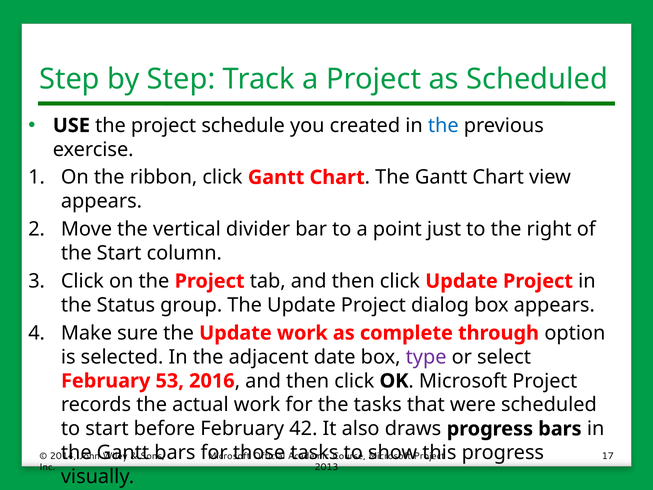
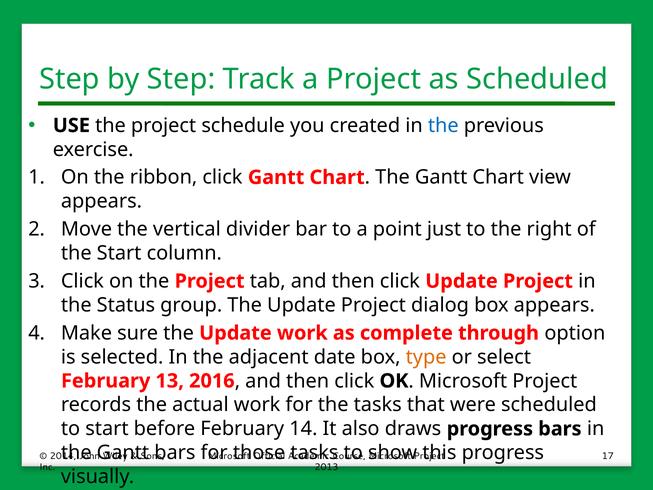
type colour: purple -> orange
53: 53 -> 13
42: 42 -> 14
